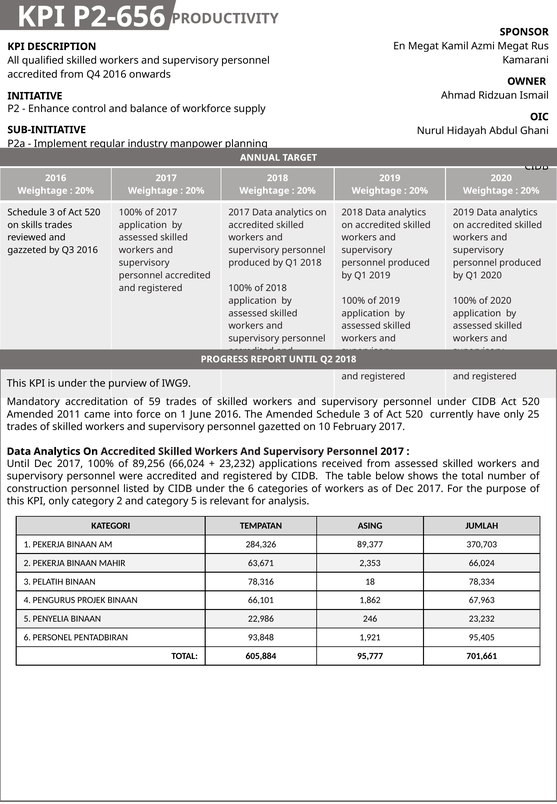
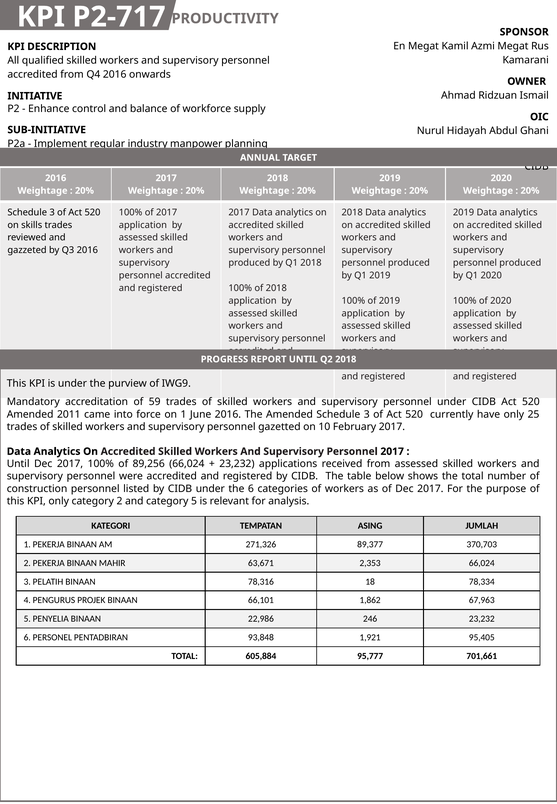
P2-656: P2-656 -> P2-717
284,326: 284,326 -> 271,326
